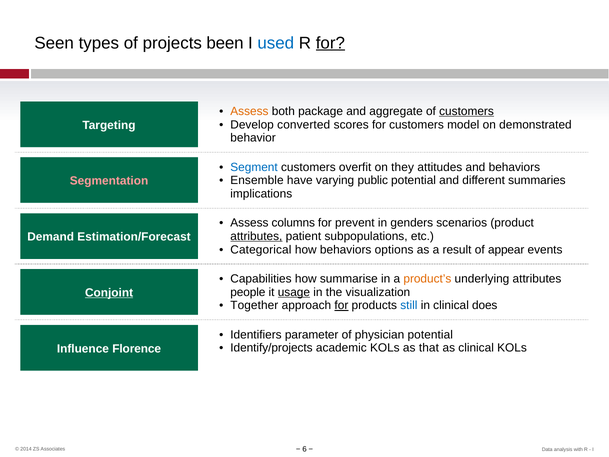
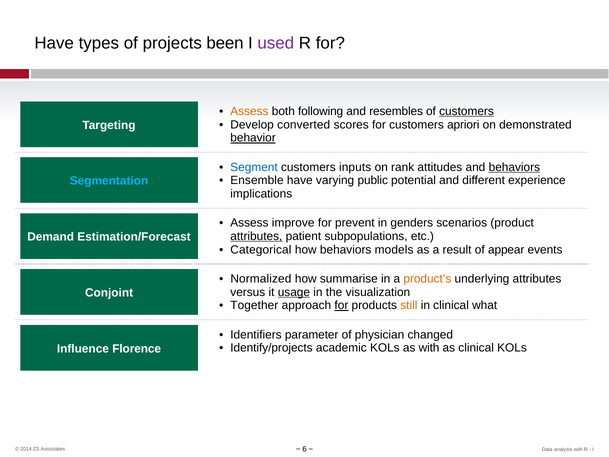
Seen at (54, 43): Seen -> Have
used colour: blue -> purple
for at (330, 43) underline: present -> none
package: package -> following
aggregate: aggregate -> resembles
model: model -> apriori
behavior underline: none -> present
overfit: overfit -> inputs
they: they -> rank
behaviors at (514, 167) underline: none -> present
summaries: summaries -> experience
Segmentation colour: pink -> light blue
columns: columns -> improve
options: options -> models
Capabilities: Capabilities -> Normalized
people: people -> versus
Conjoint underline: present -> none
still colour: blue -> orange
does: does -> what
physician potential: potential -> changed
as that: that -> with
